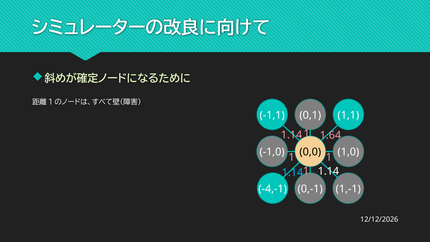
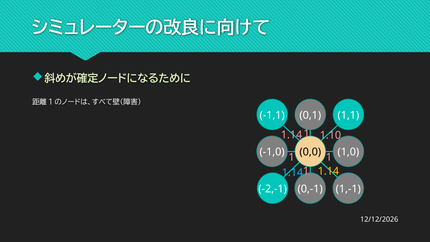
1.64: 1.64 -> 1.10
1.14 at (328, 171) colour: white -> yellow
-4,-1: -4,-1 -> -2,-1
